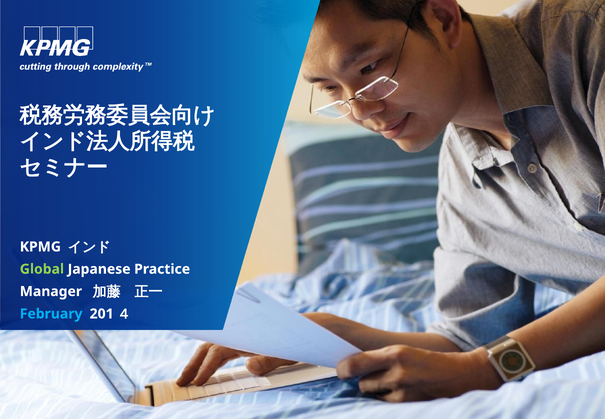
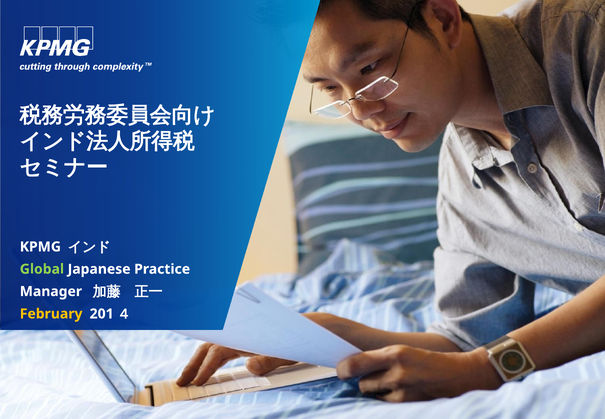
February colour: light blue -> yellow
